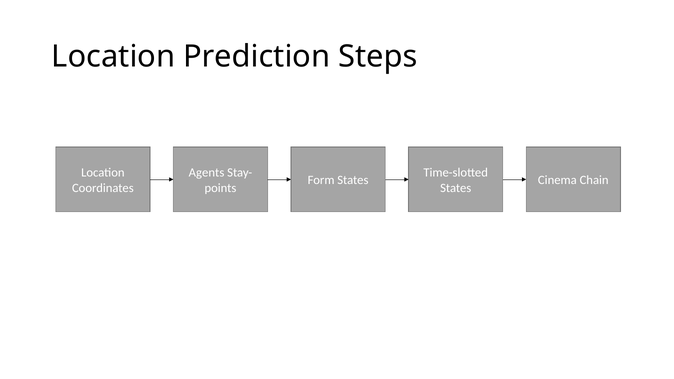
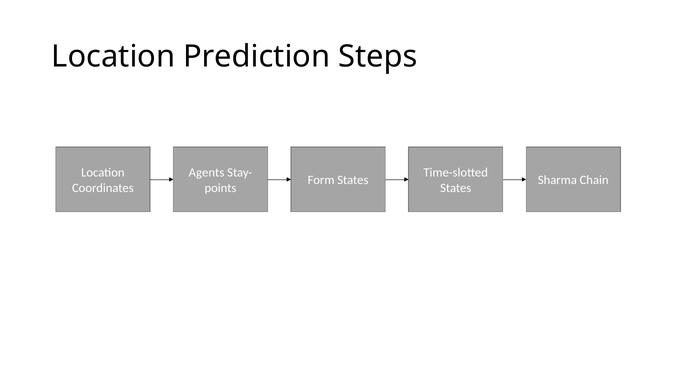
Cinema: Cinema -> Sharma
